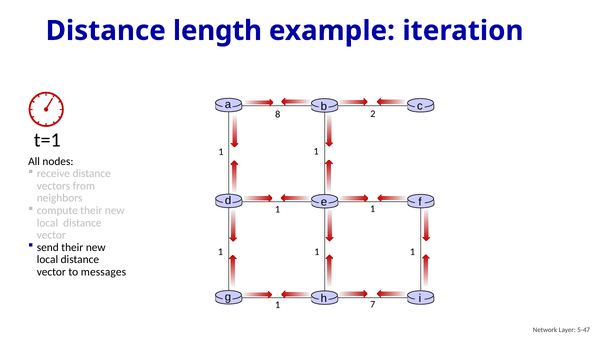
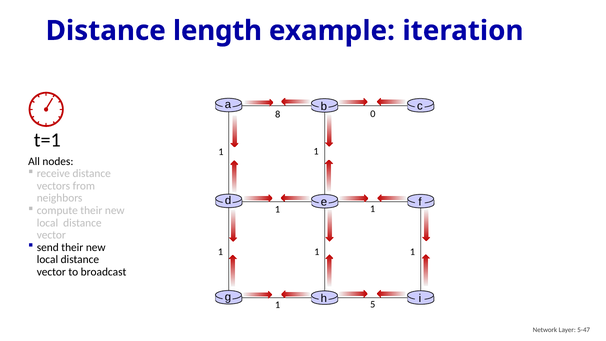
2: 2 -> 0
messages: messages -> broadcast
7: 7 -> 5
